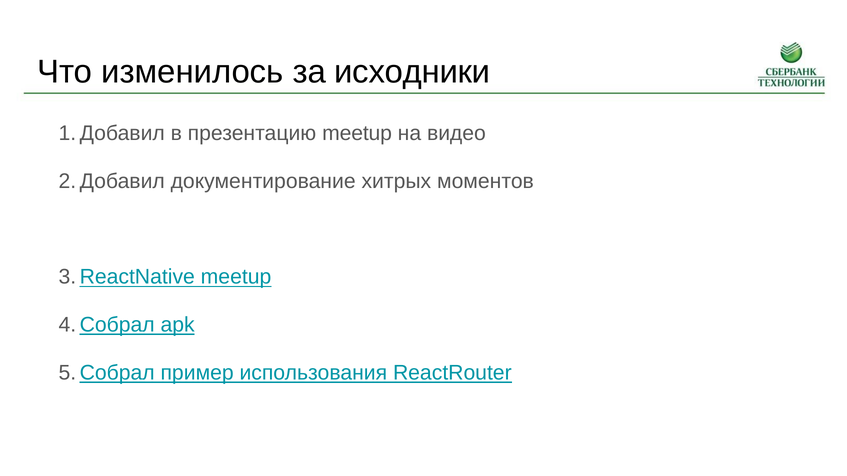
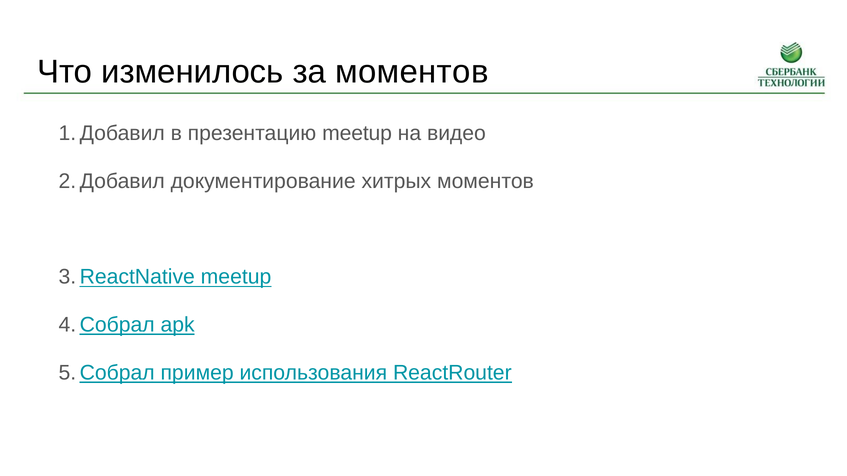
за исходники: исходники -> моментов
